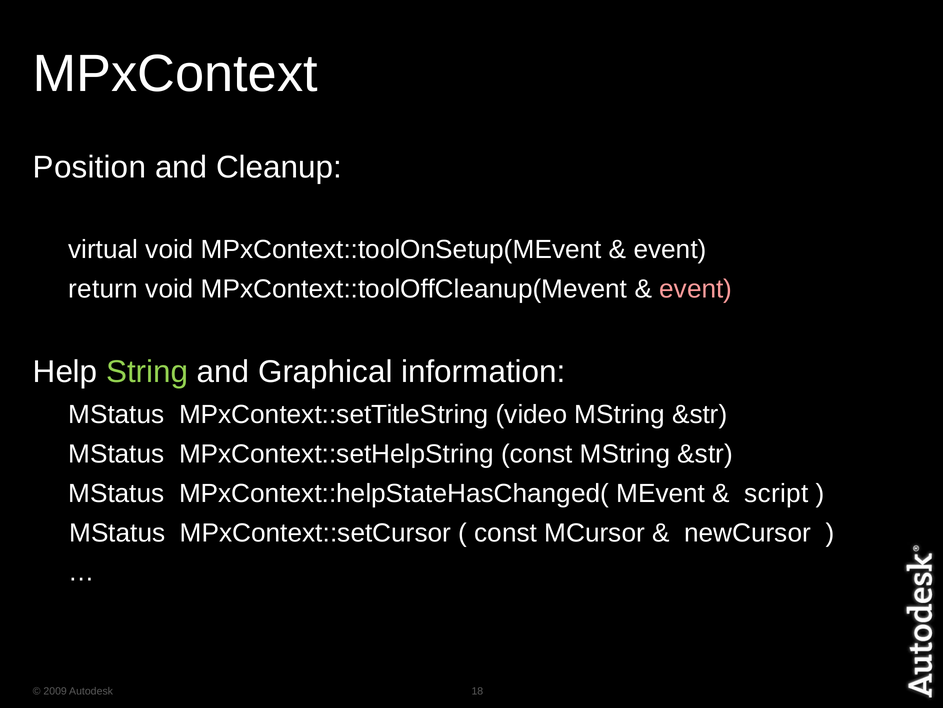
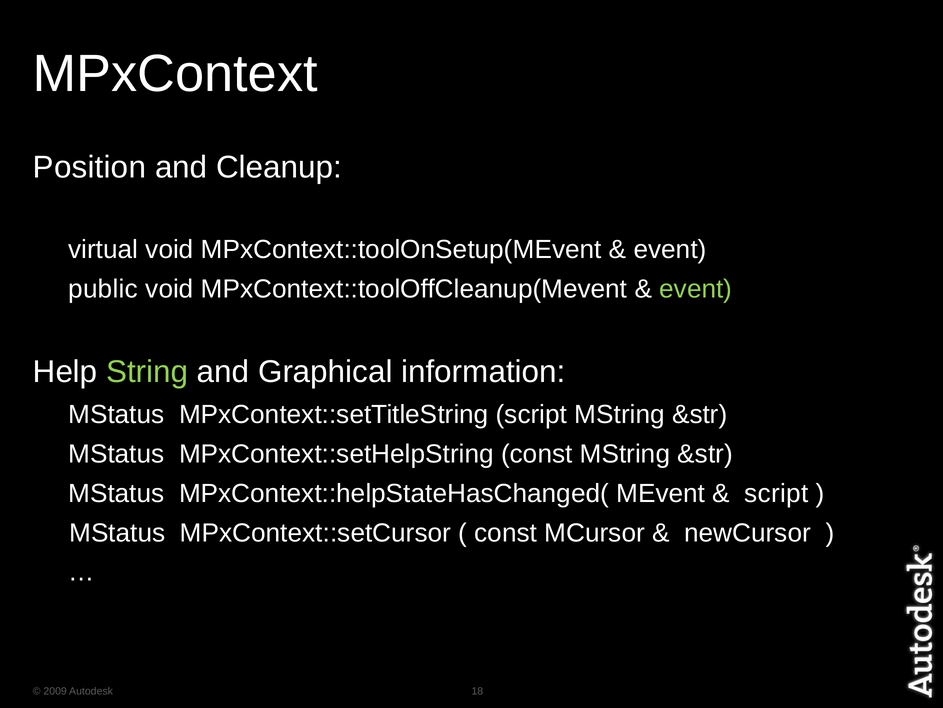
return: return -> public
event at (696, 289) colour: pink -> light green
MPxContext::setTitleString video: video -> script
